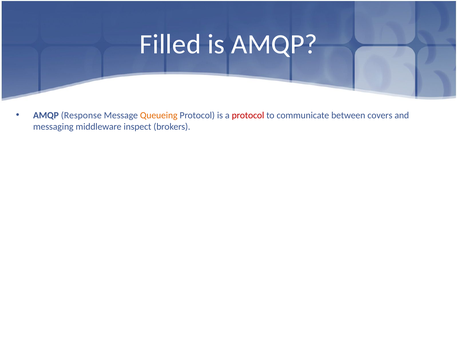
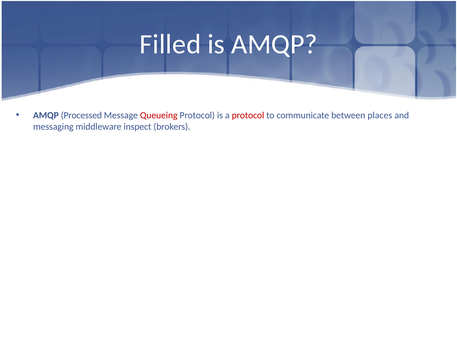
Response: Response -> Processed
Queueing colour: orange -> red
covers: covers -> places
